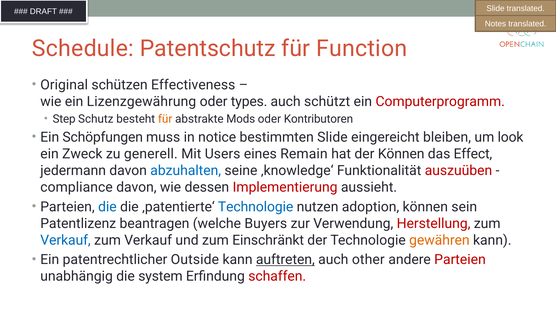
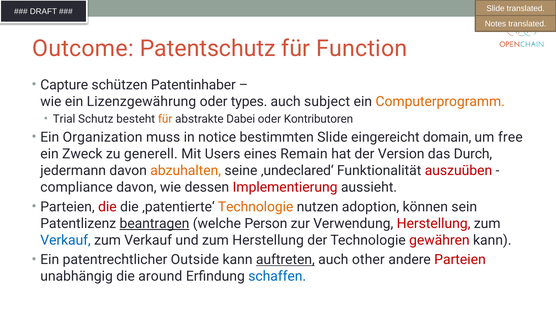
Schedule: Schedule -> Outcome
Original: Original -> Capture
Effectiveness: Effectiveness -> Patentinhaber
schützt: schützt -> subject
Computerprogramm colour: red -> orange
Step: Step -> Trial
Mods: Mods -> Dabei
Schöpfungen: Schöpfungen -> Organization
bleiben: bleiben -> domain
look: look -> free
der Können: Können -> Version
Effect: Effect -> Durch
abzuhalten colour: blue -> orange
‚knowledge‘: ‚knowledge‘ -> ‚undeclared‘
die at (107, 207) colour: blue -> red
Technologie at (256, 207) colour: blue -> orange
beantragen underline: none -> present
Buyers: Buyers -> Person
zum Einschränkt: Einschränkt -> Herstellung
gewähren colour: orange -> red
system: system -> around
schaffen colour: red -> blue
